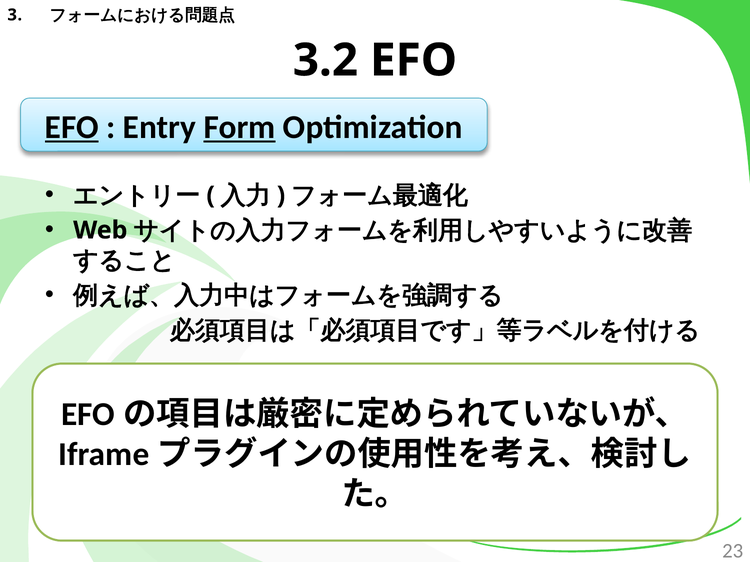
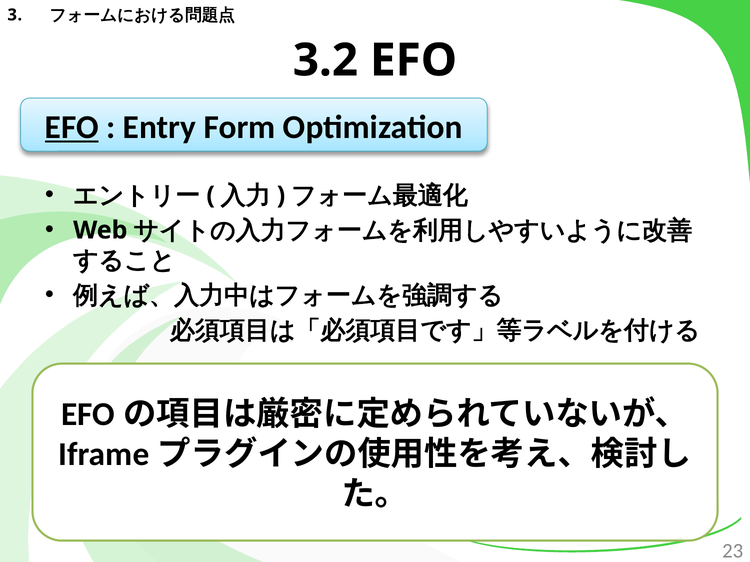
Form underline: present -> none
